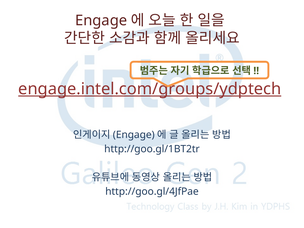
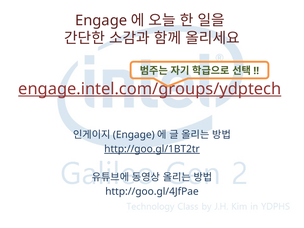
http://goo.gl/1BT2tr underline: none -> present
